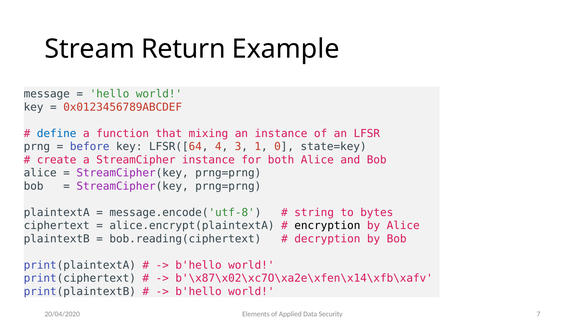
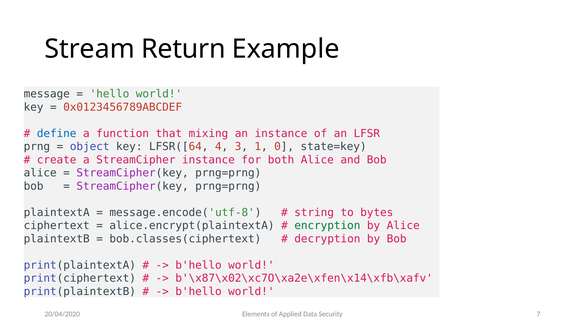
before: before -> object
encryption colour: black -> green
bob.reading(ciphertext: bob.reading(ciphertext -> bob.classes(ciphertext
